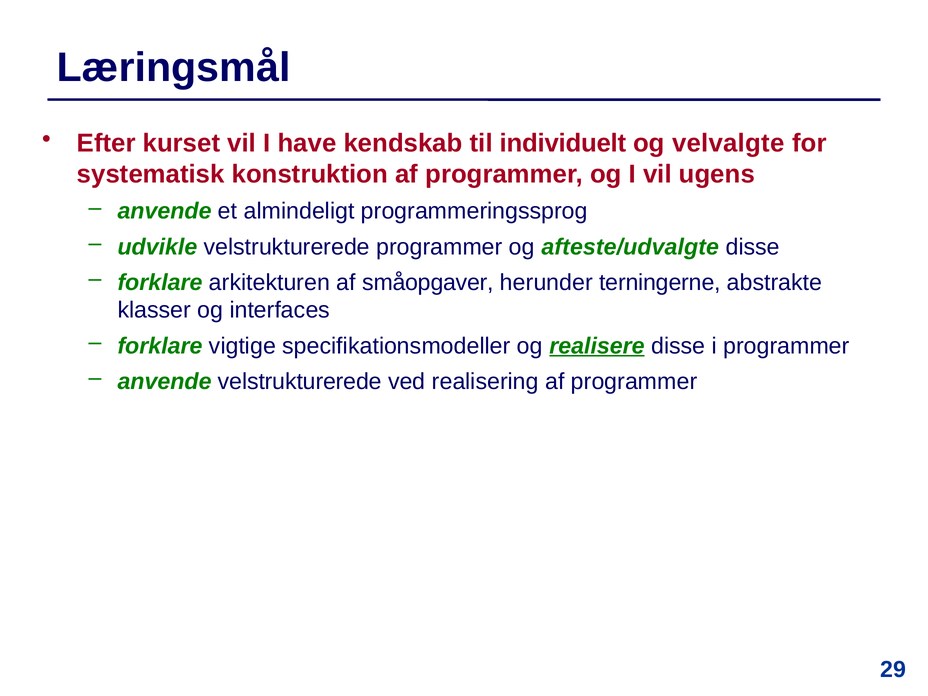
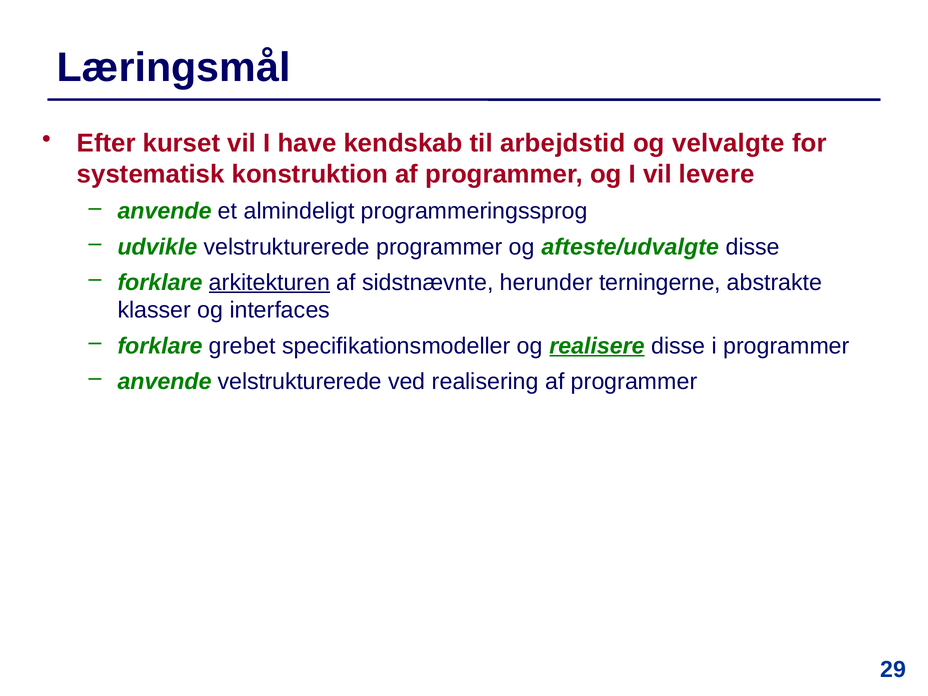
individuelt: individuelt -> arbejdstid
ugens: ugens -> levere
arkitekturen underline: none -> present
småopgaver: småopgaver -> sidstnævnte
vigtige: vigtige -> grebet
